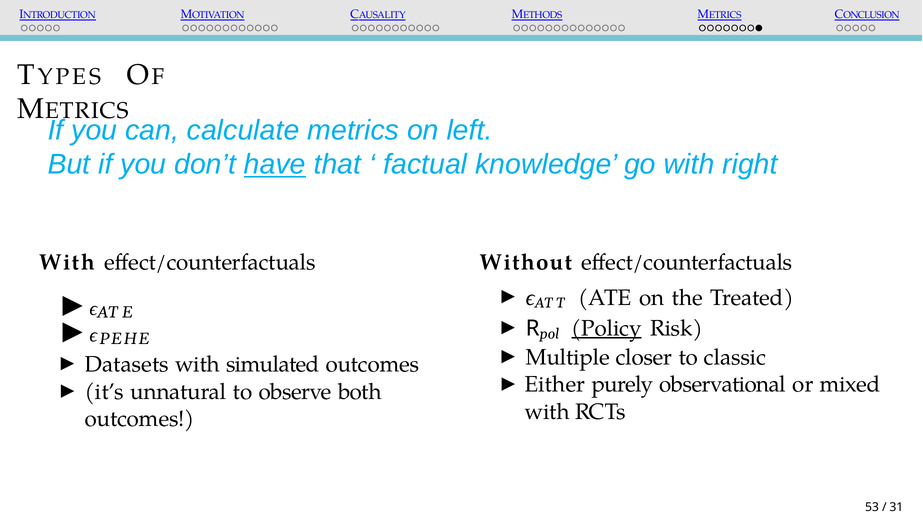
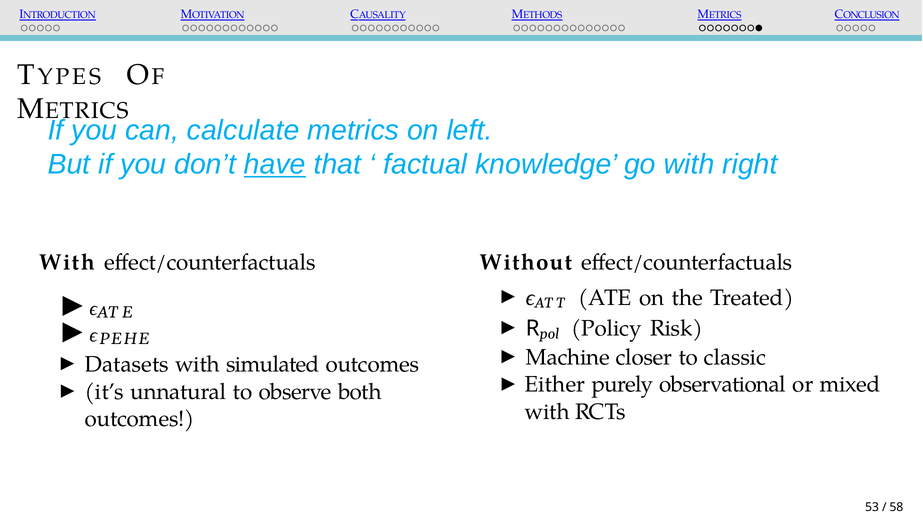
Policy underline: present -> none
Multiple: Multiple -> Machine
31: 31 -> 58
